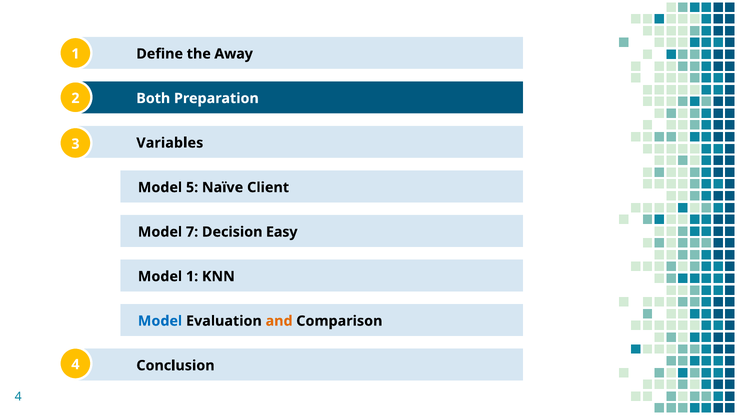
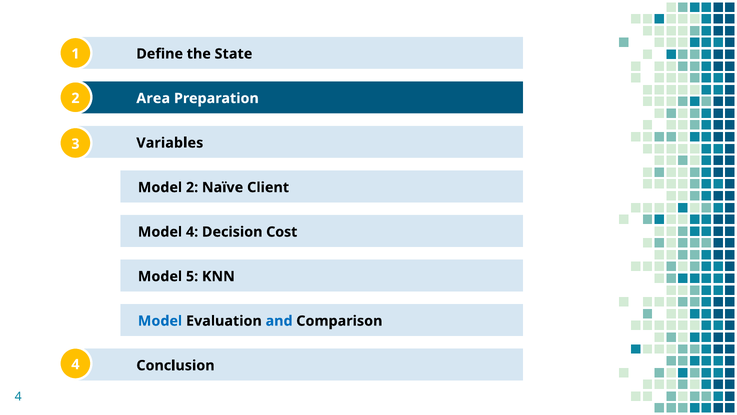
Away: Away -> State
Both: Both -> Area
Model 5: 5 -> 2
Model 7: 7 -> 4
Easy: Easy -> Cost
Model 1: 1 -> 5
and colour: orange -> blue
